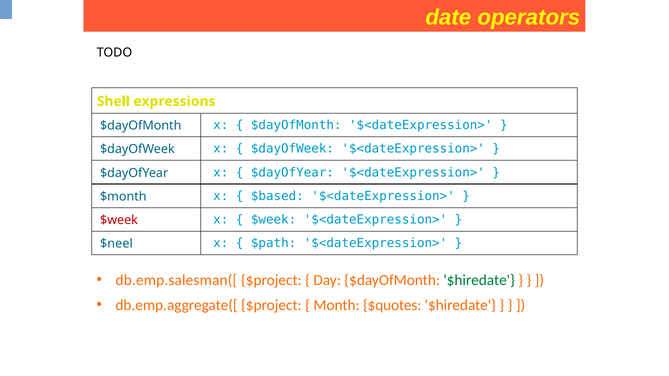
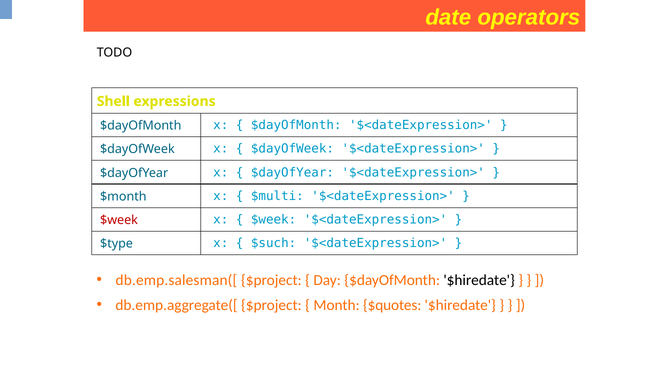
$based: $based -> $multi
$neel: $neel -> $type
$path: $path -> $such
$hiredate at (479, 280) colour: green -> black
